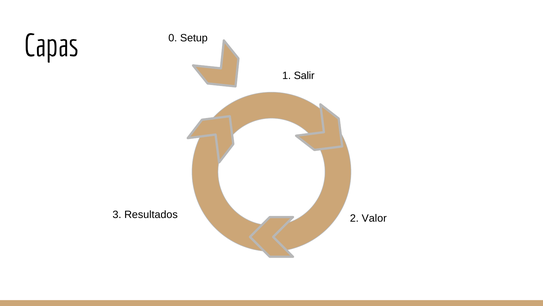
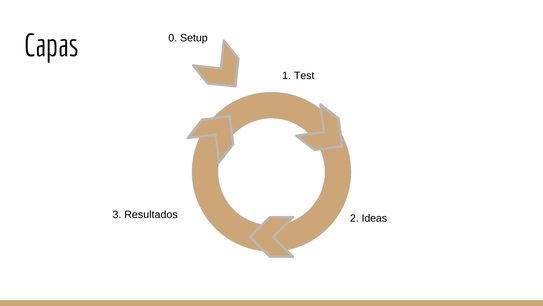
Salir: Salir -> Test
Valor: Valor -> Ideas
